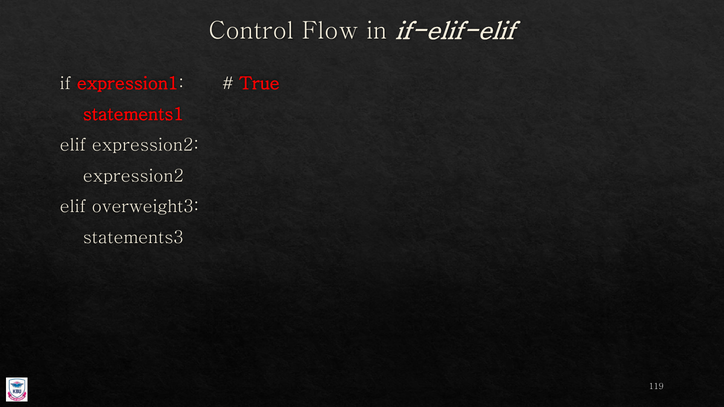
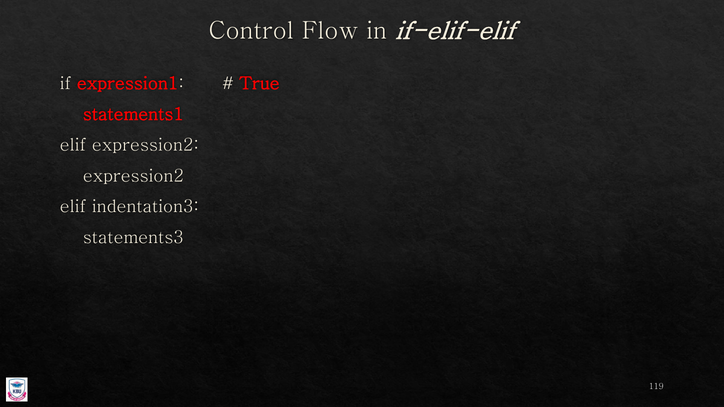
overweight3: overweight3 -> indentation3
